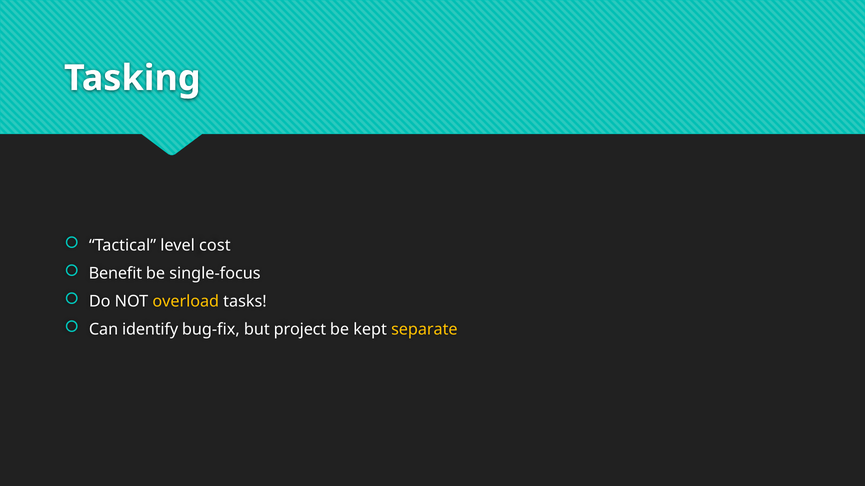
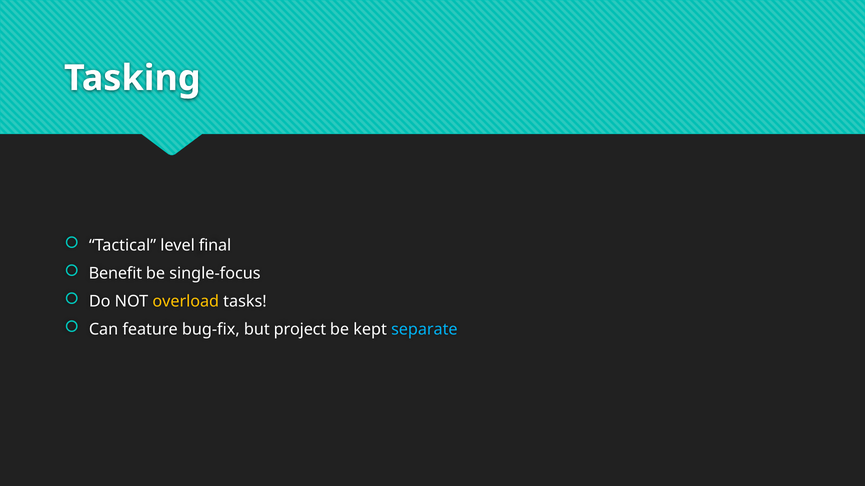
cost: cost -> final
identify: identify -> feature
separate colour: yellow -> light blue
